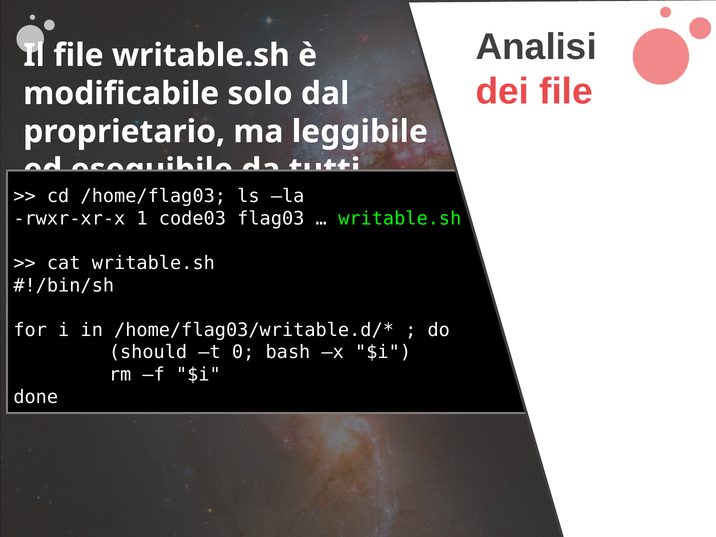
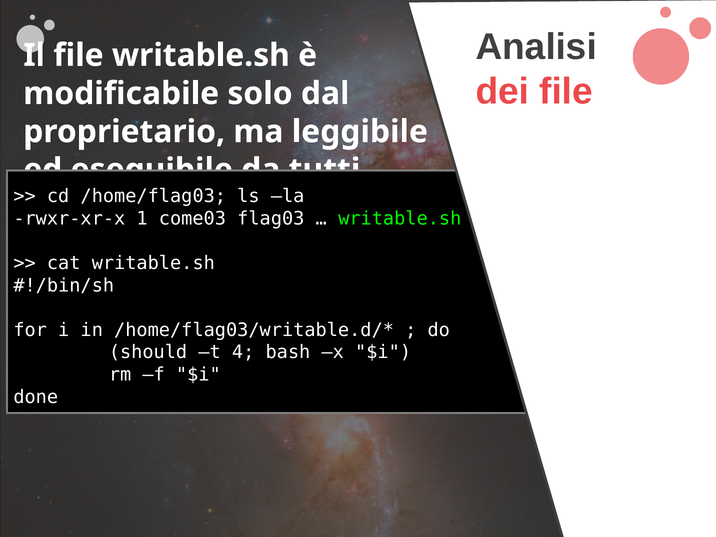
code03: code03 -> come03
0: 0 -> 4
